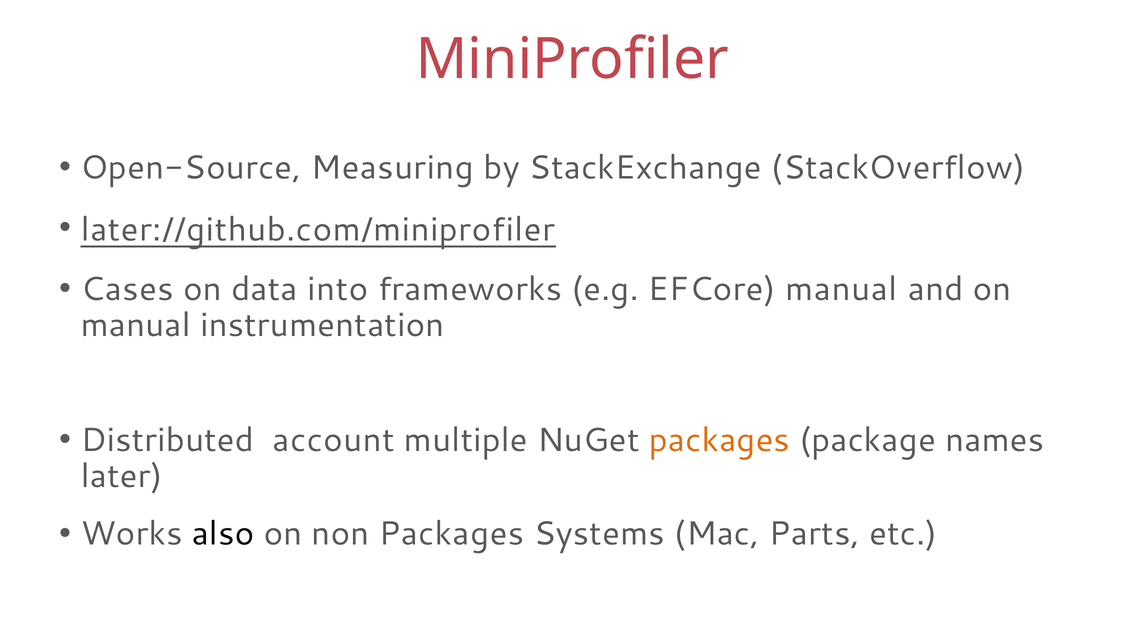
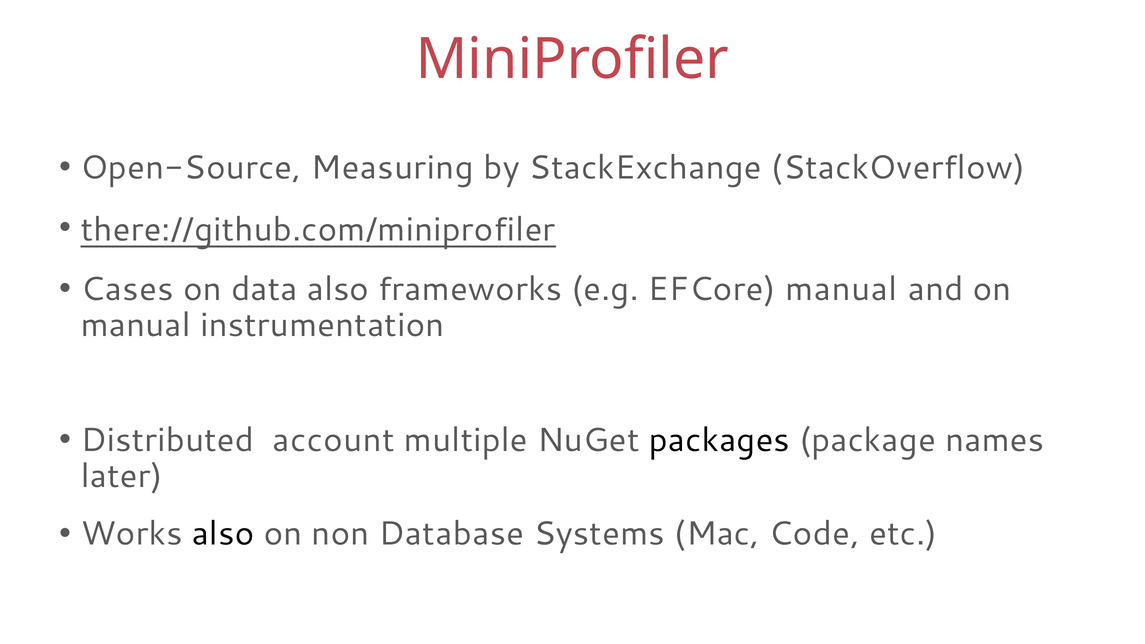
later://github.com/miniprofiler: later://github.com/miniprofiler -> there://github.com/miniprofiler
data into: into -> also
packages at (719, 440) colour: orange -> black
non Packages: Packages -> Database
Parts: Parts -> Code
